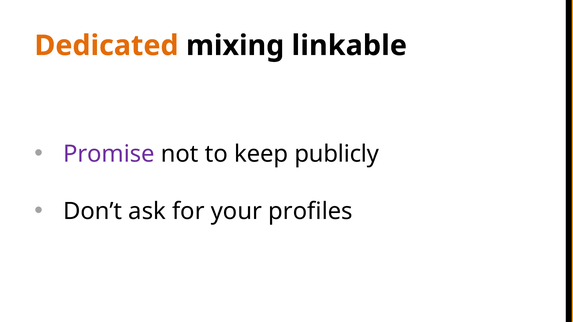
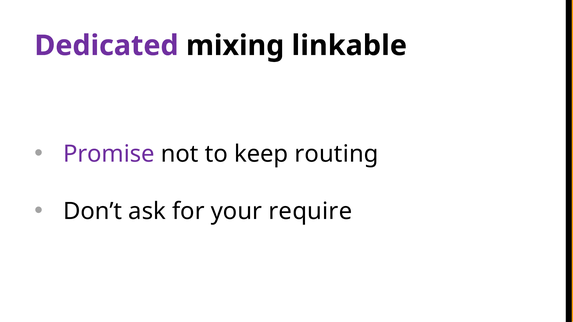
Dedicated colour: orange -> purple
publicly: publicly -> routing
profiles: profiles -> require
